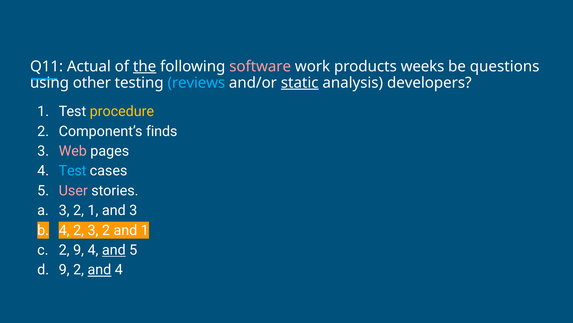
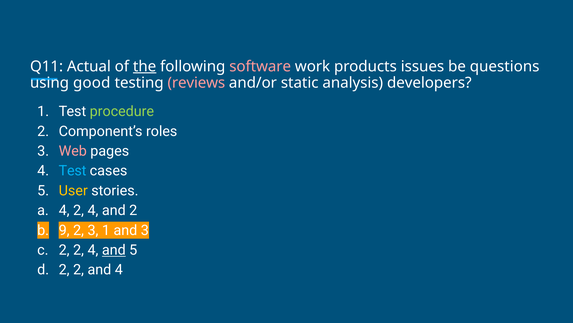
weeks: weeks -> issues
other: other -> good
reviews colour: light blue -> pink
static underline: present -> none
procedure colour: yellow -> light green
finds: finds -> roles
User colour: pink -> yellow
3 at (64, 210): 3 -> 4
1 at (93, 210): 1 -> 4
and 3: 3 -> 2
4 at (64, 230): 4 -> 9
2 3 2: 2 -> 1
and 1: 1 -> 3
9 at (79, 250): 9 -> 2
9 at (64, 269): 9 -> 2
and at (99, 269) underline: present -> none
